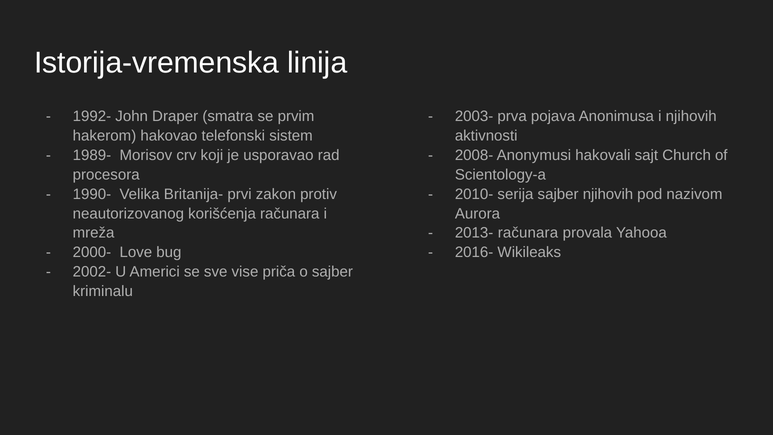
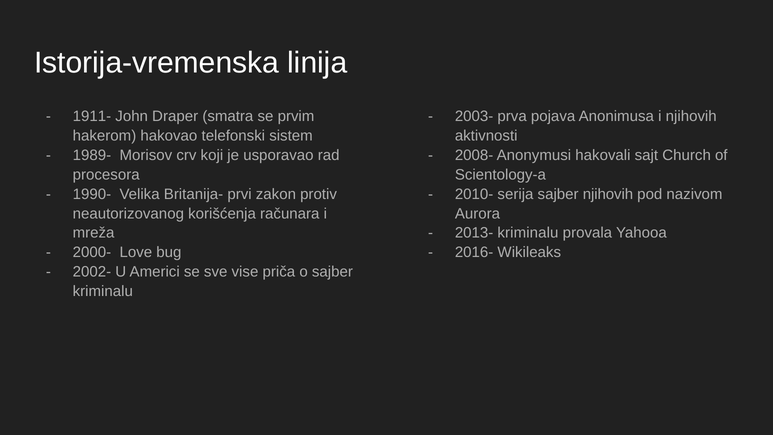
1992-: 1992- -> 1911-
2013- računara: računara -> kriminalu
